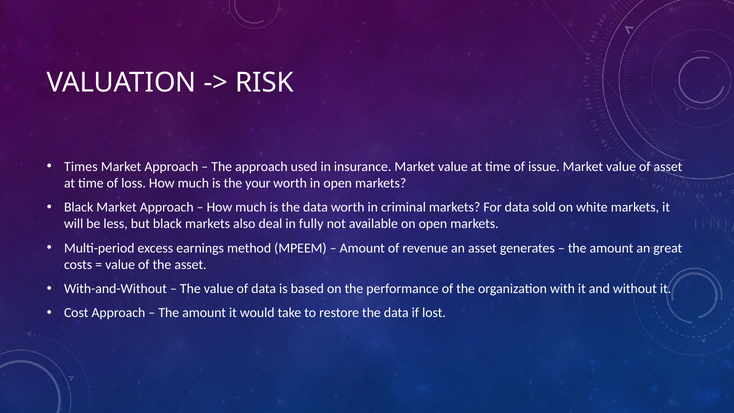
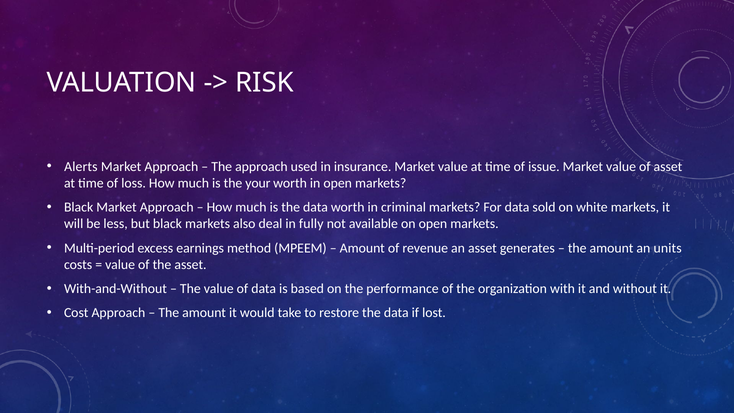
Times: Times -> Alerts
great: great -> units
